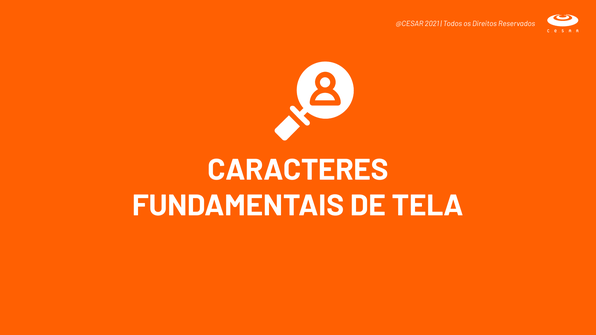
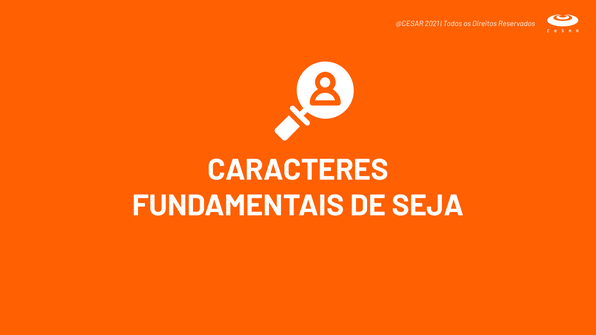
TELA: TELA -> SEJA
